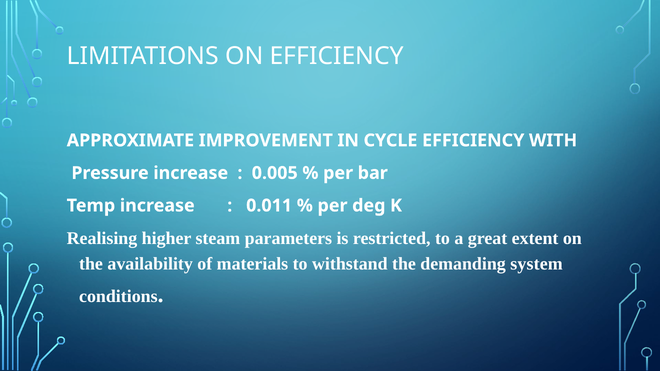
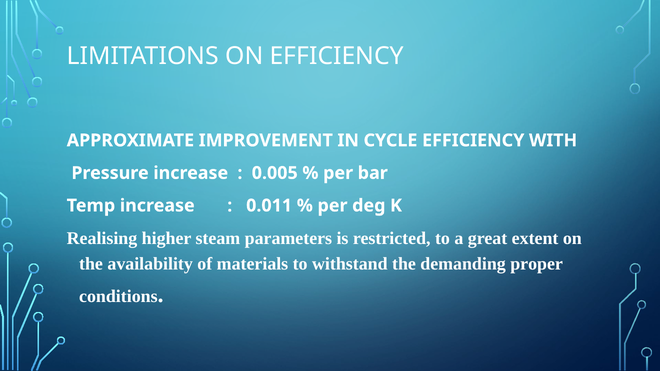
system: system -> proper
